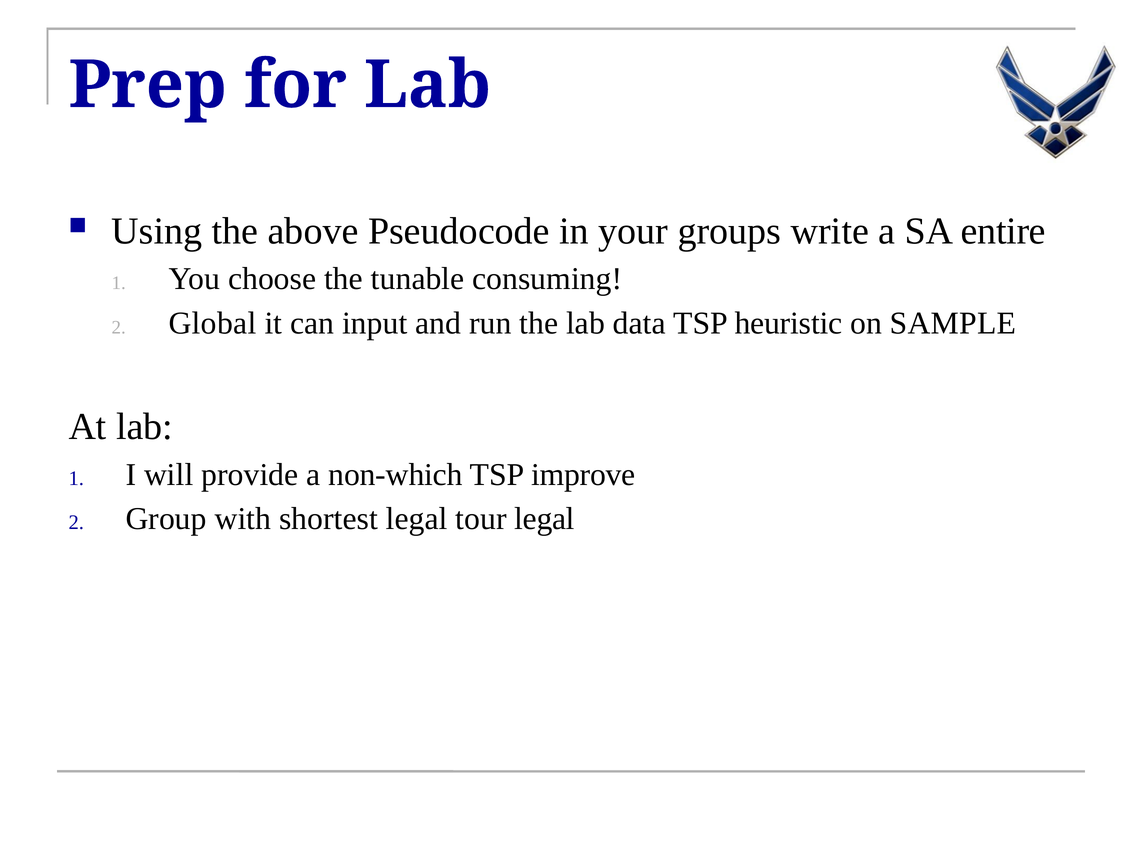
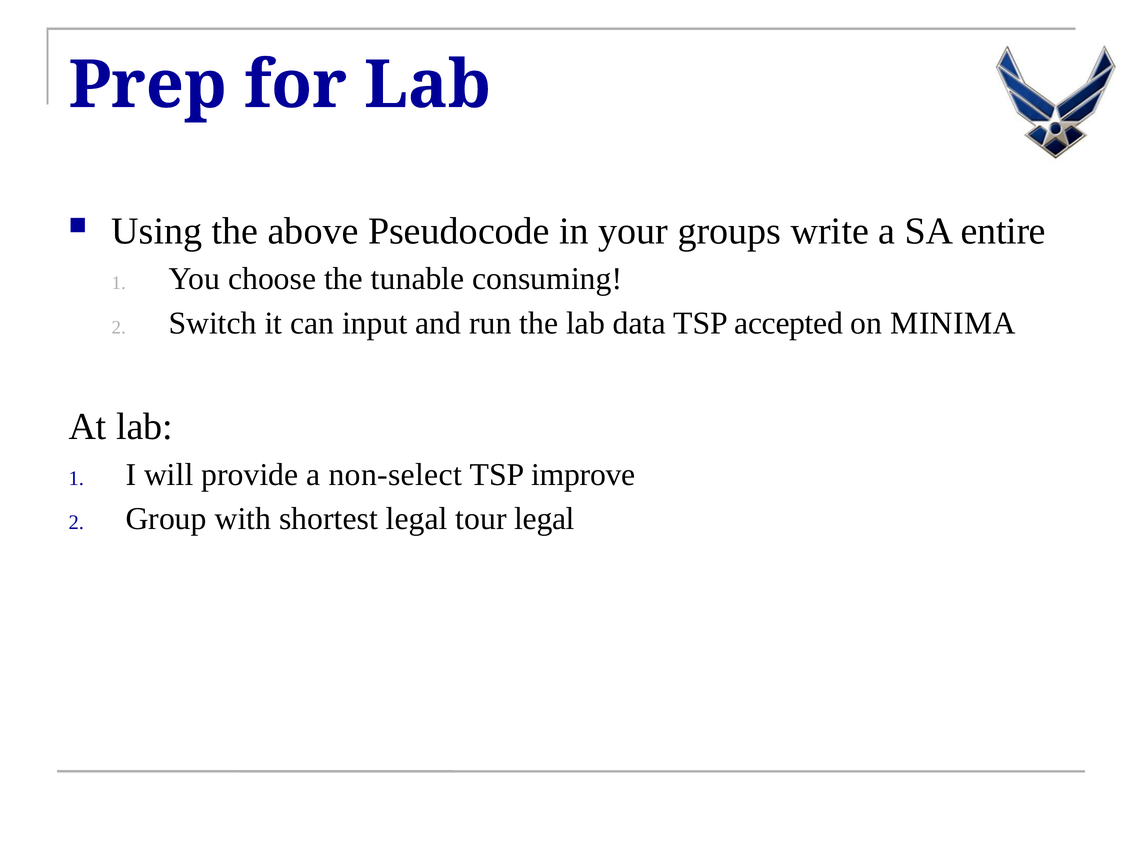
Global: Global -> Switch
heuristic: heuristic -> accepted
SAMPLE: SAMPLE -> MINIMA
non-which: non-which -> non-select
